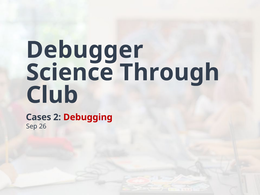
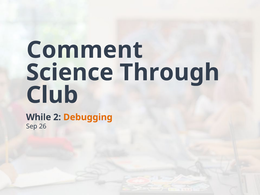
Debugger: Debugger -> Comment
Cases: Cases -> While
Debugging colour: red -> orange
